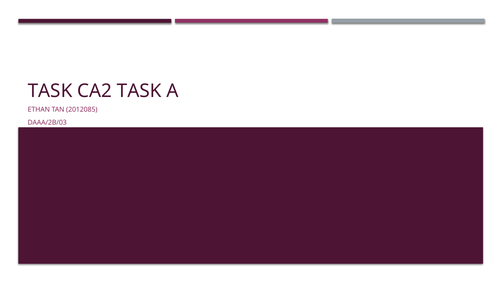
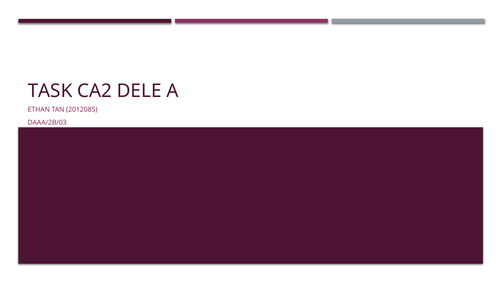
CA2 TASK: TASK -> DELE
